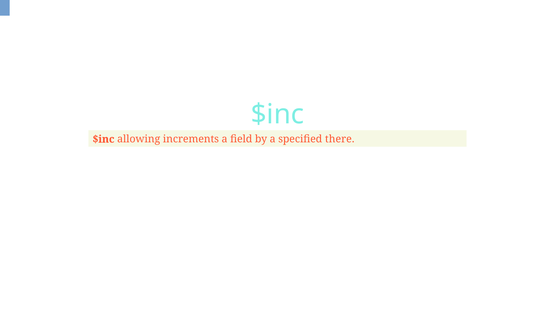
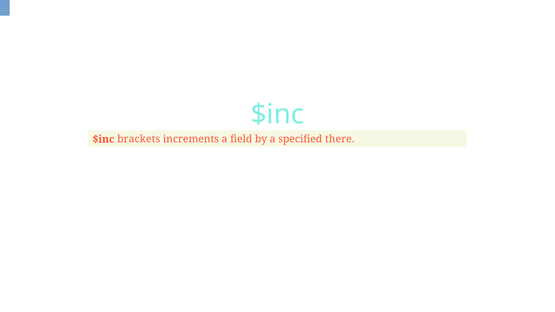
allowing: allowing -> brackets
